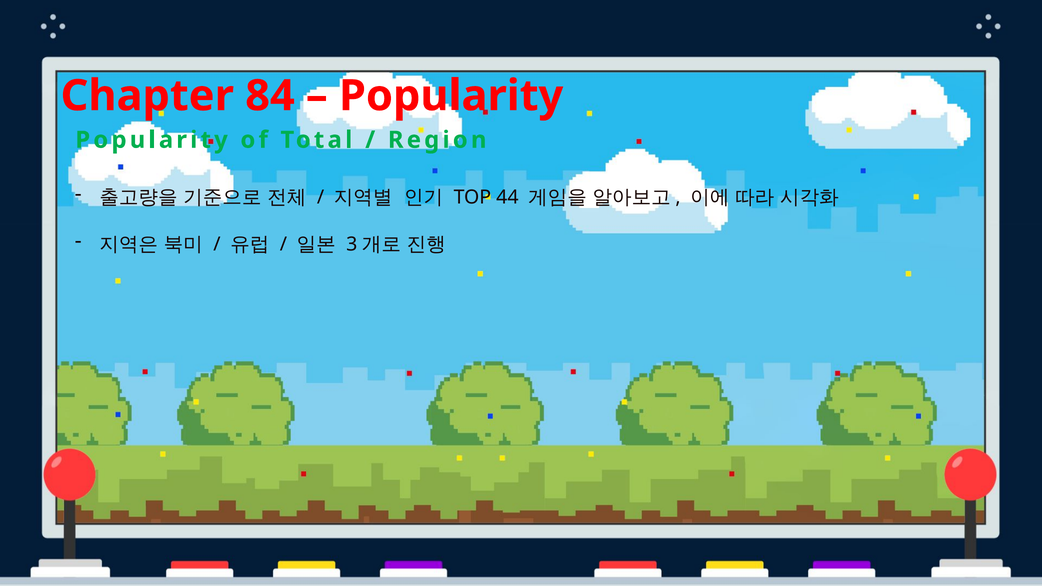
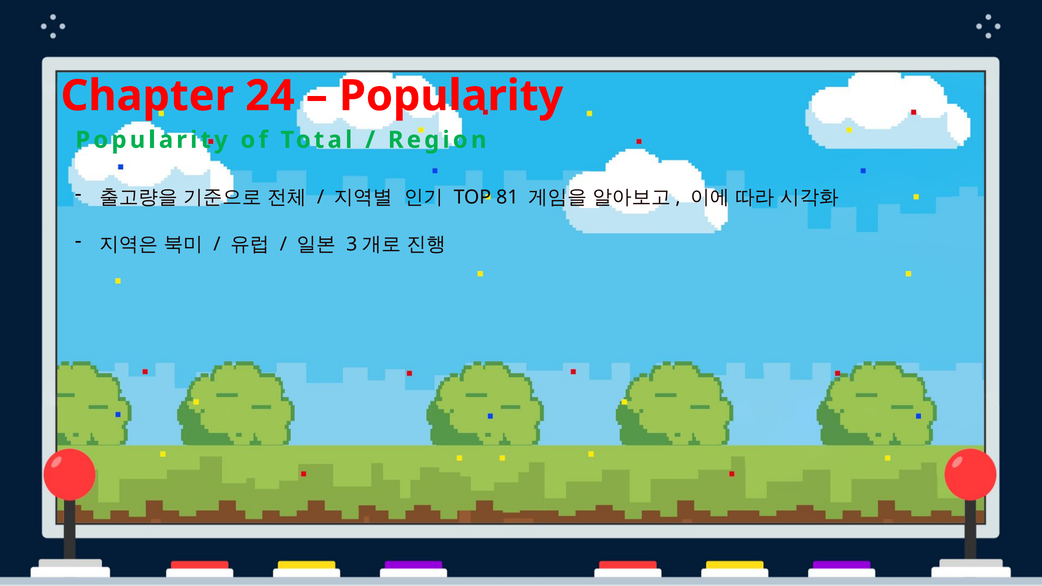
84: 84 -> 24
44: 44 -> 81
